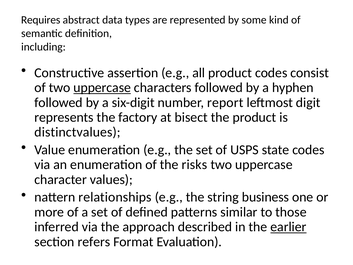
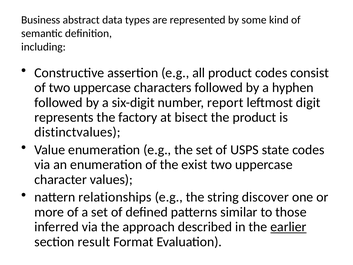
Requires: Requires -> Business
uppercase at (102, 88) underline: present -> none
risks: risks -> exist
business: business -> discover
refers: refers -> result
